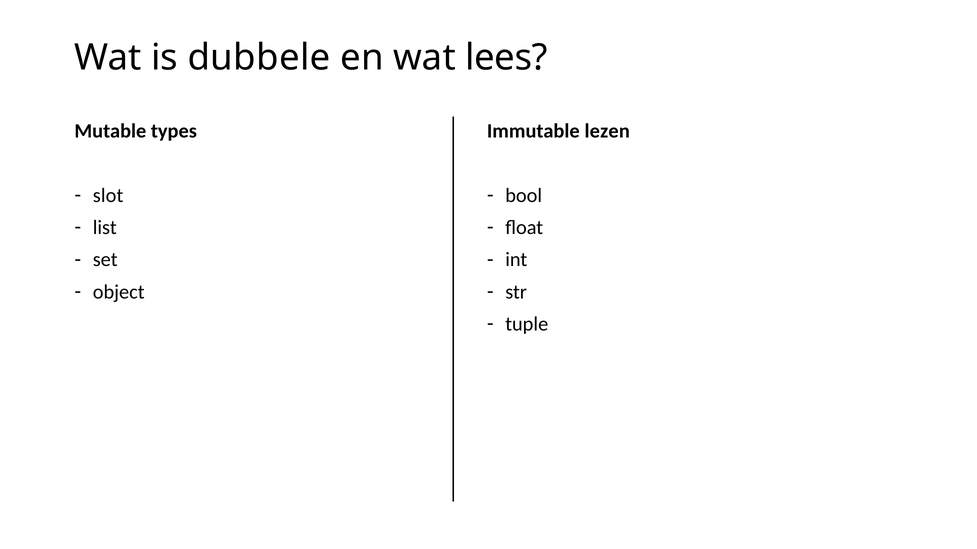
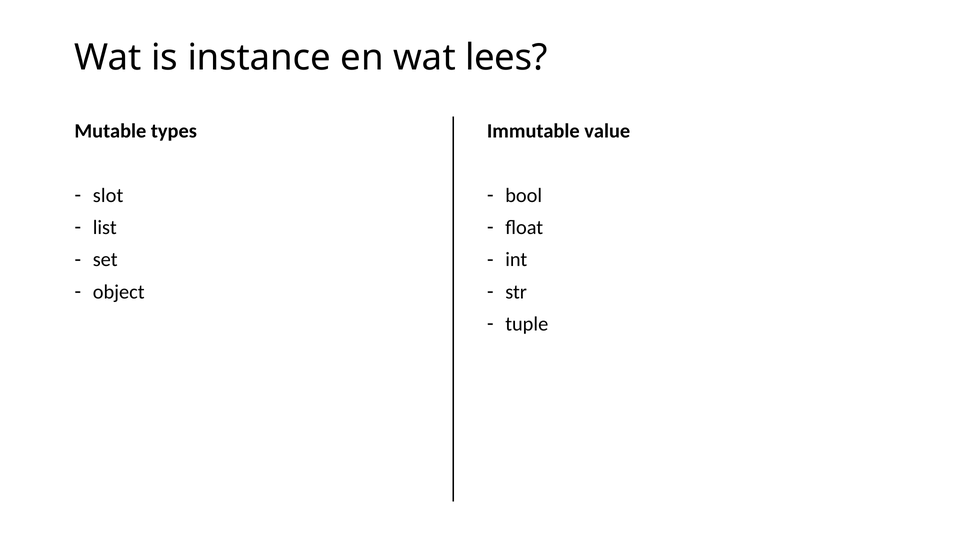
dubbele: dubbele -> instance
lezen: lezen -> value
